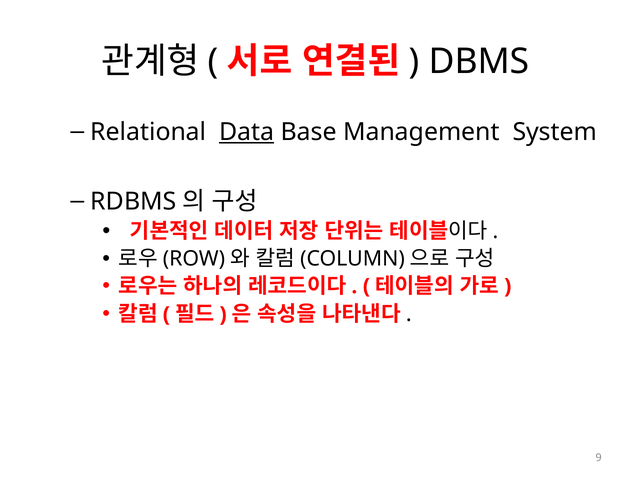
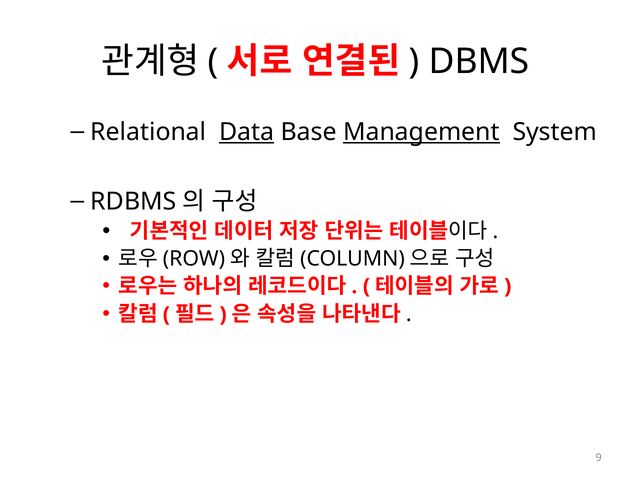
Management underline: none -> present
